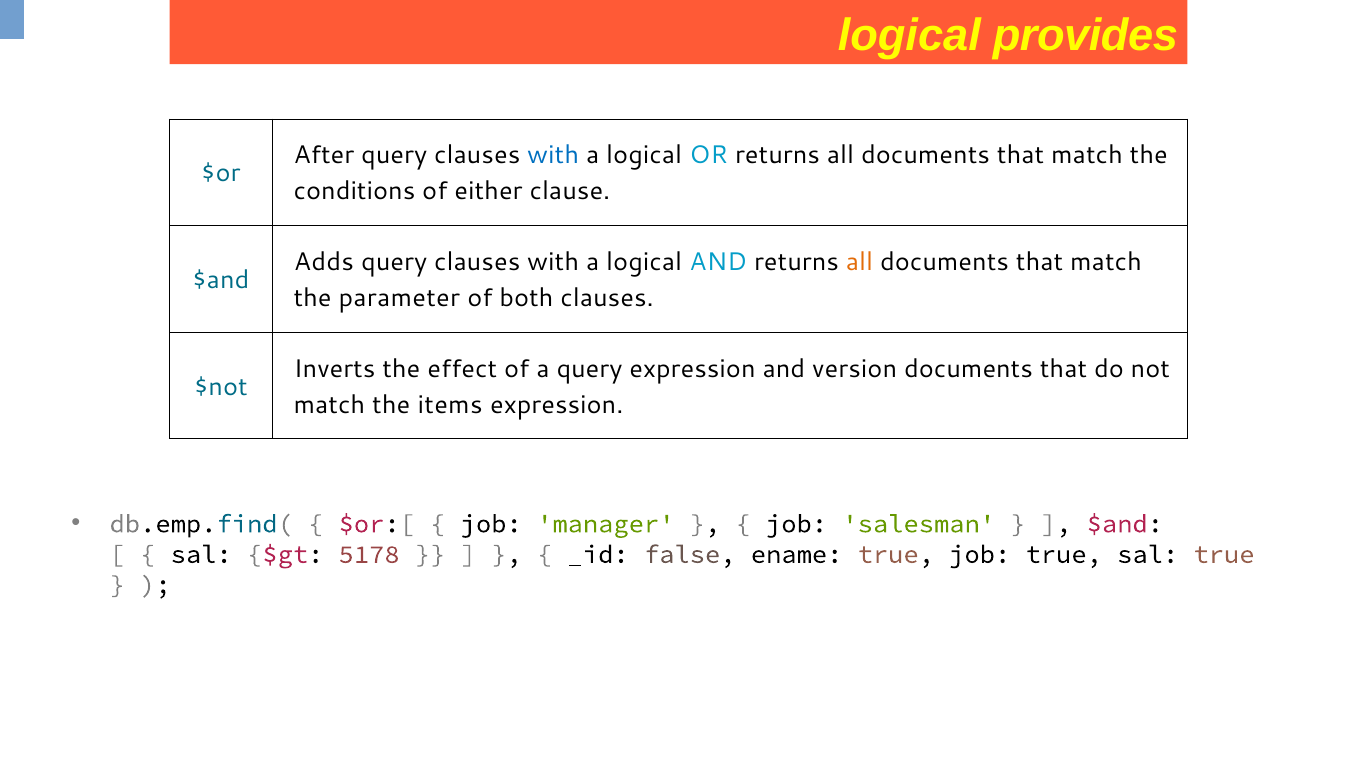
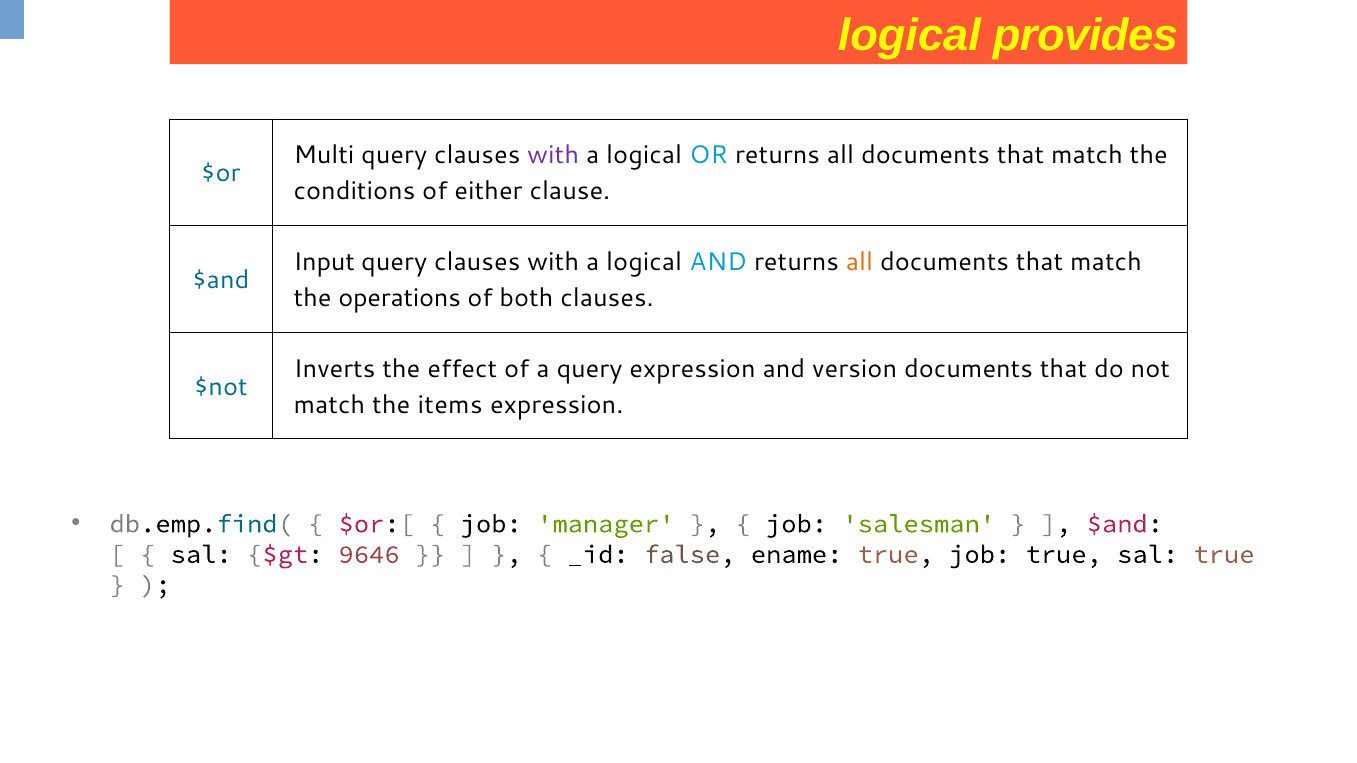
After: After -> Multi
with at (553, 156) colour: blue -> purple
Adds: Adds -> Input
parameter: parameter -> operations
5178: 5178 -> 9646
